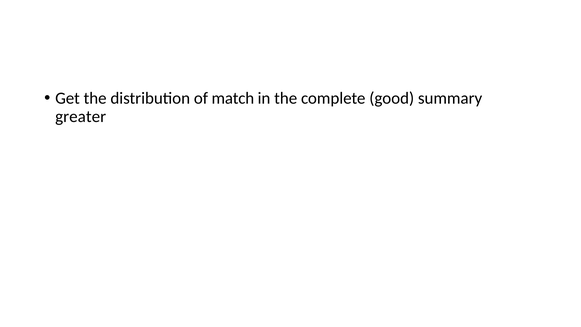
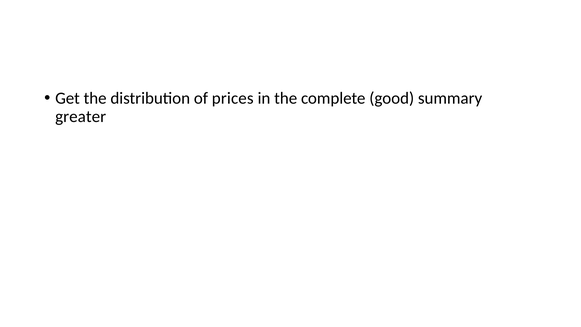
match: match -> prices
